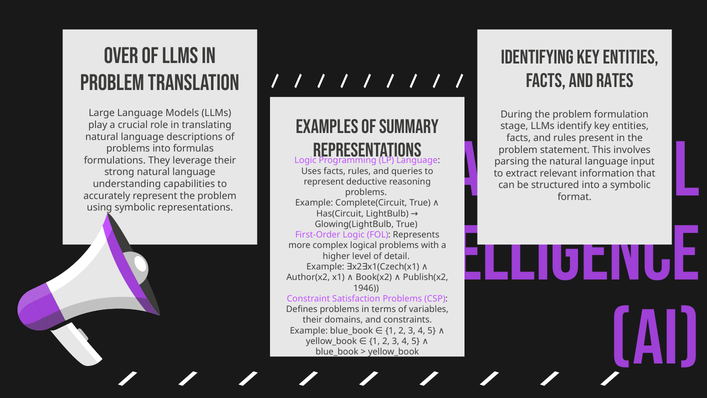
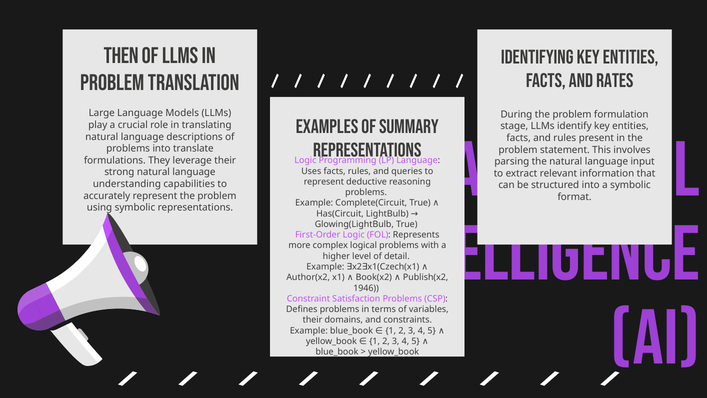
Over: Over -> Then
formulas: formulas -> translate
